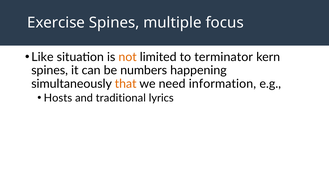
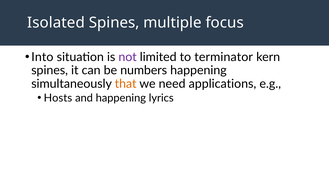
Exercise: Exercise -> Isolated
Like: Like -> Into
not colour: orange -> purple
information: information -> applications
and traditional: traditional -> happening
